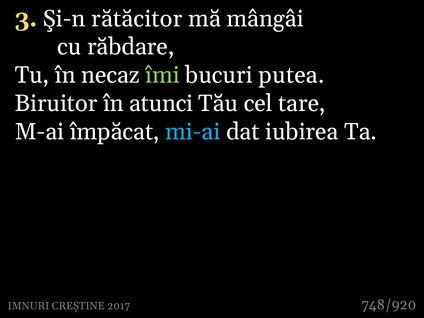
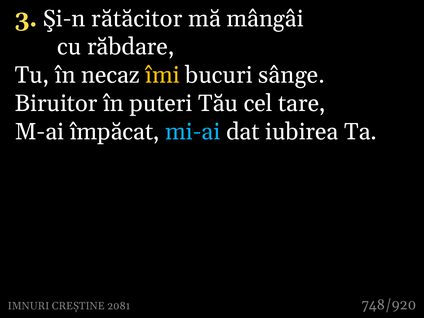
îmi colour: light green -> yellow
putea: putea -> sânge
atunci: atunci -> puteri
2017: 2017 -> 2081
